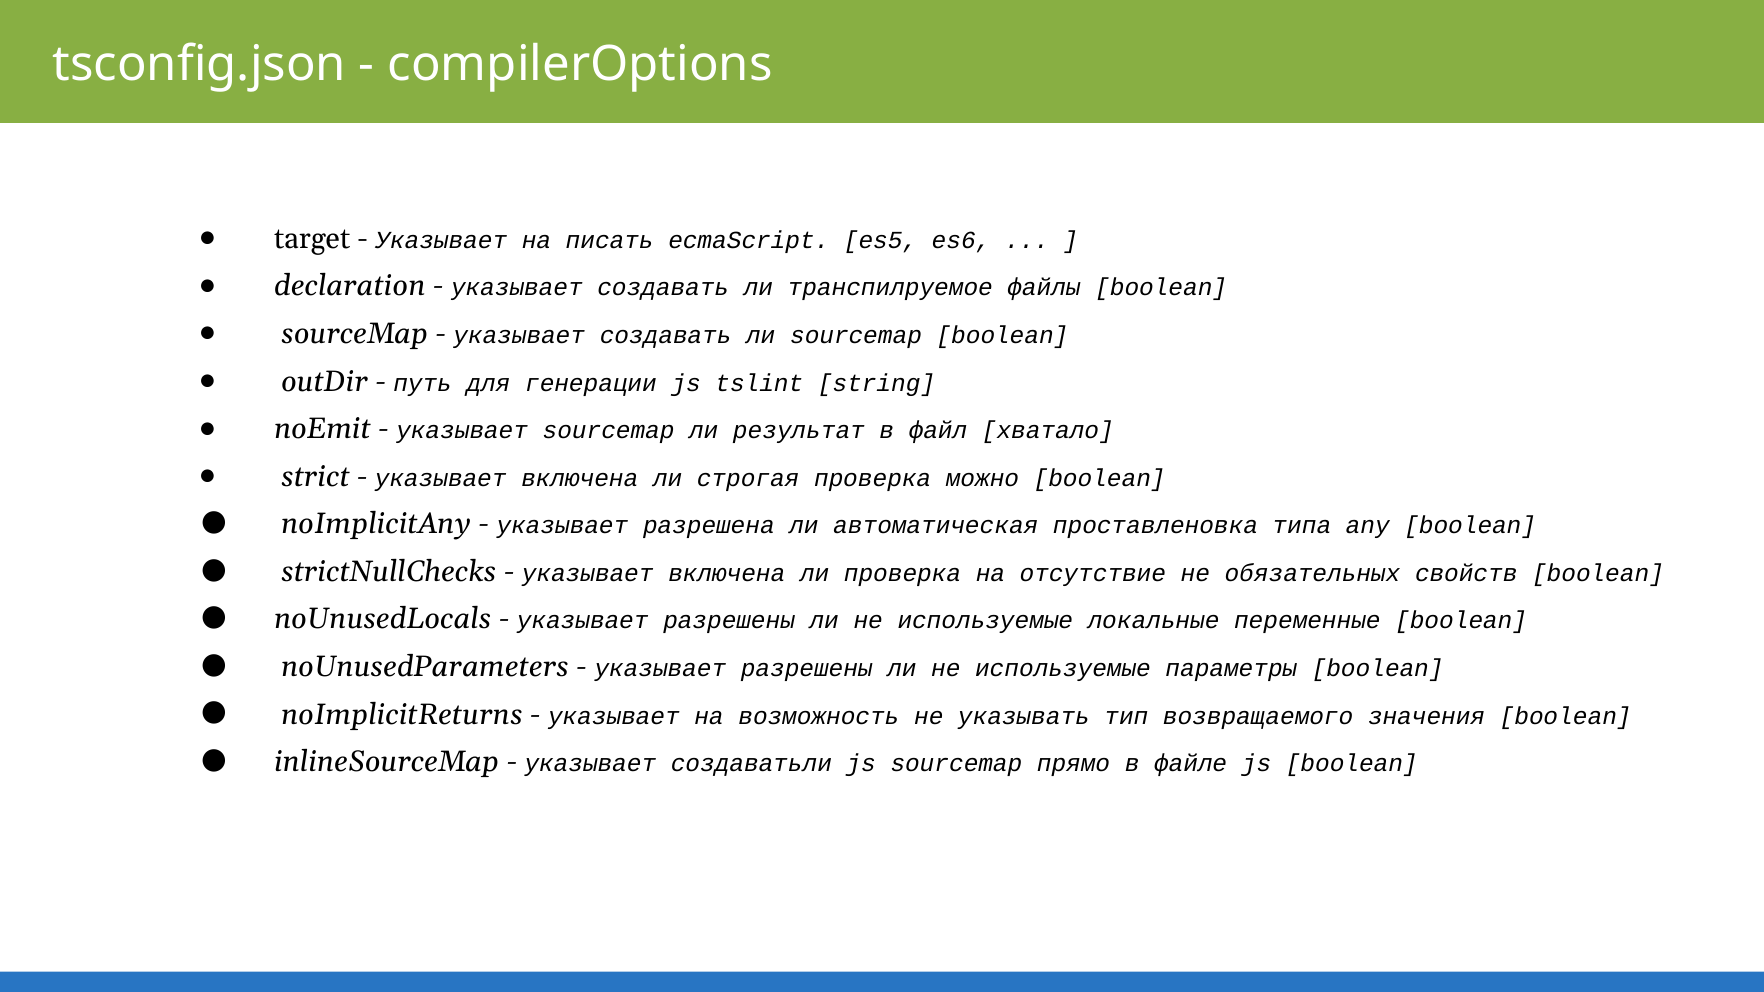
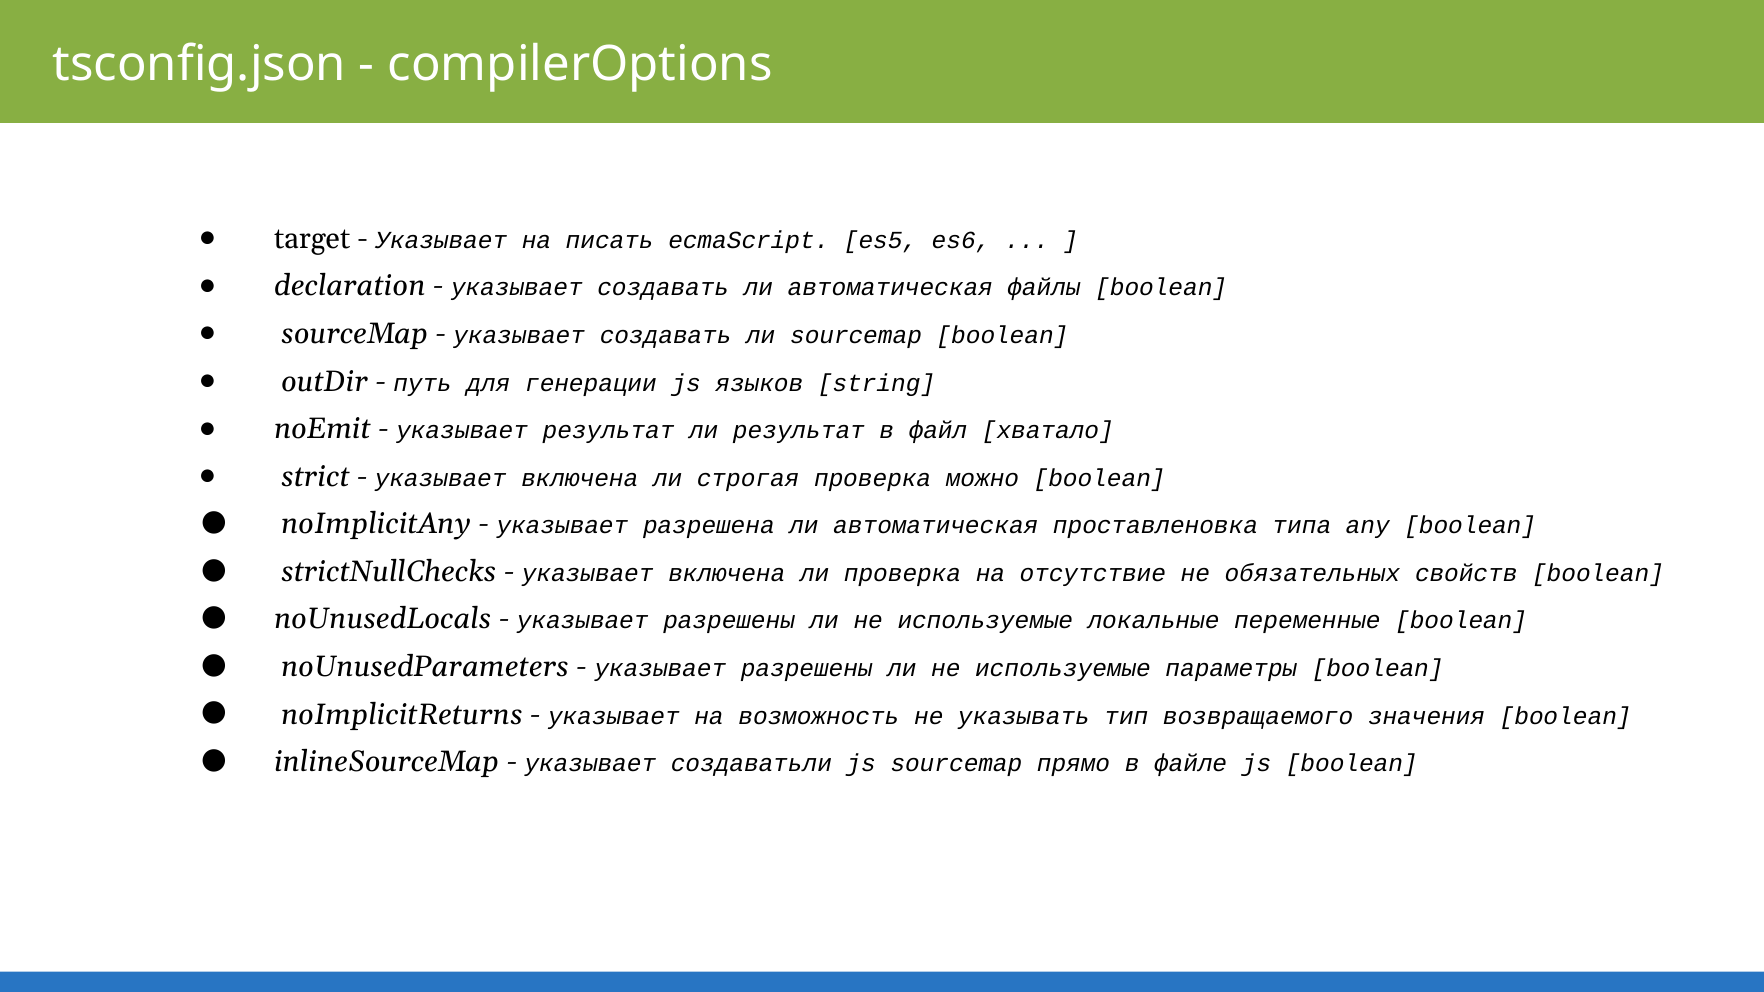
создавать ли транспилруемое: транспилруемое -> автоматическая
tslint: tslint -> языков
указывает sourcemap: sourcemap -> результат
